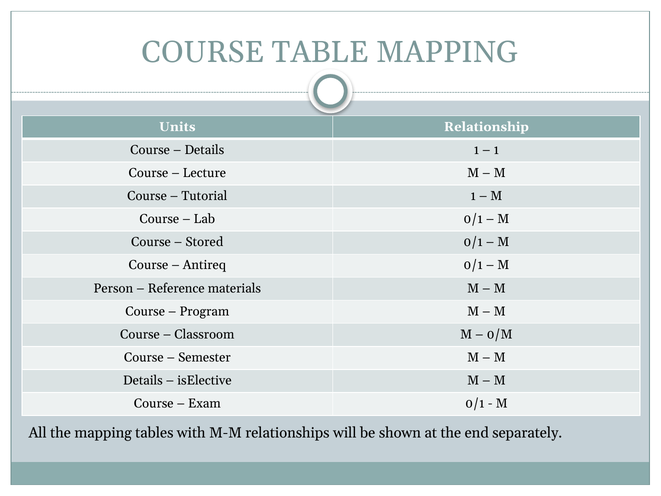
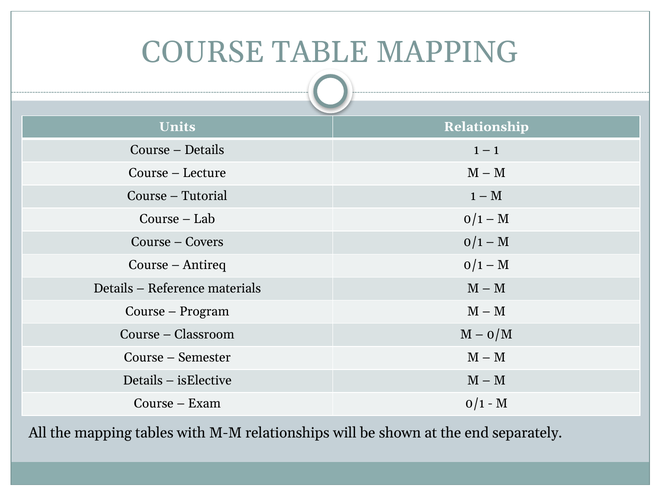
Stored: Stored -> Covers
Person at (113, 288): Person -> Details
